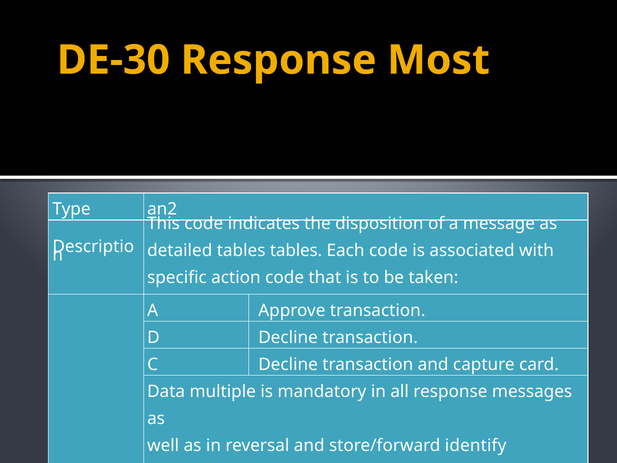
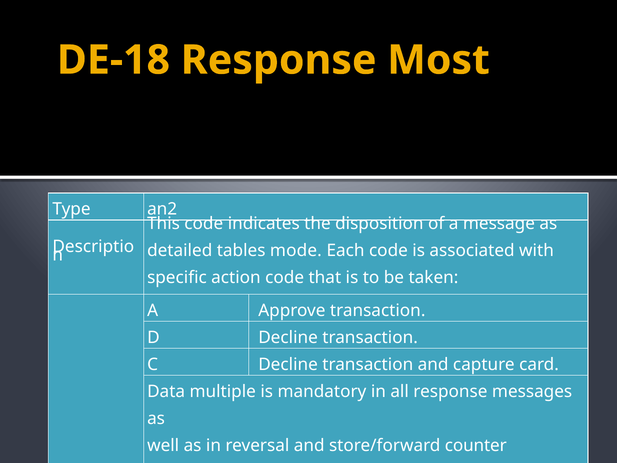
DE-30: DE-30 -> DE-18
tables tables: tables -> mode
identify: identify -> counter
